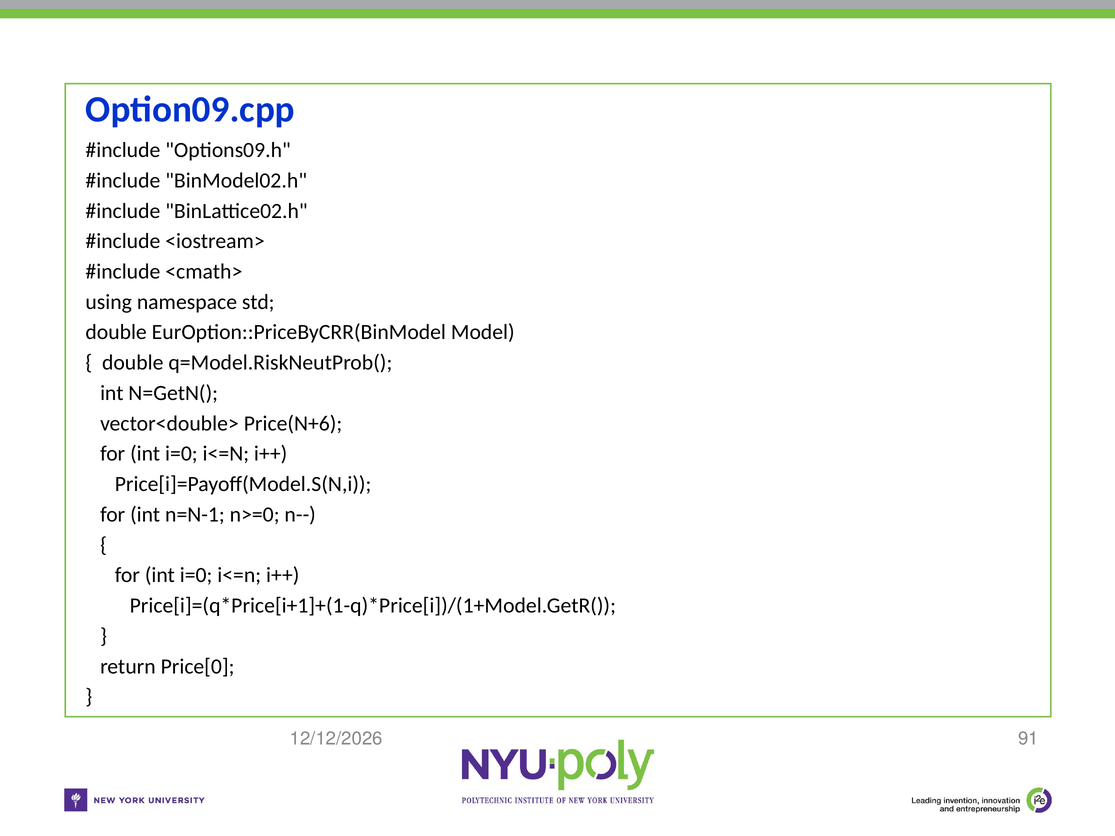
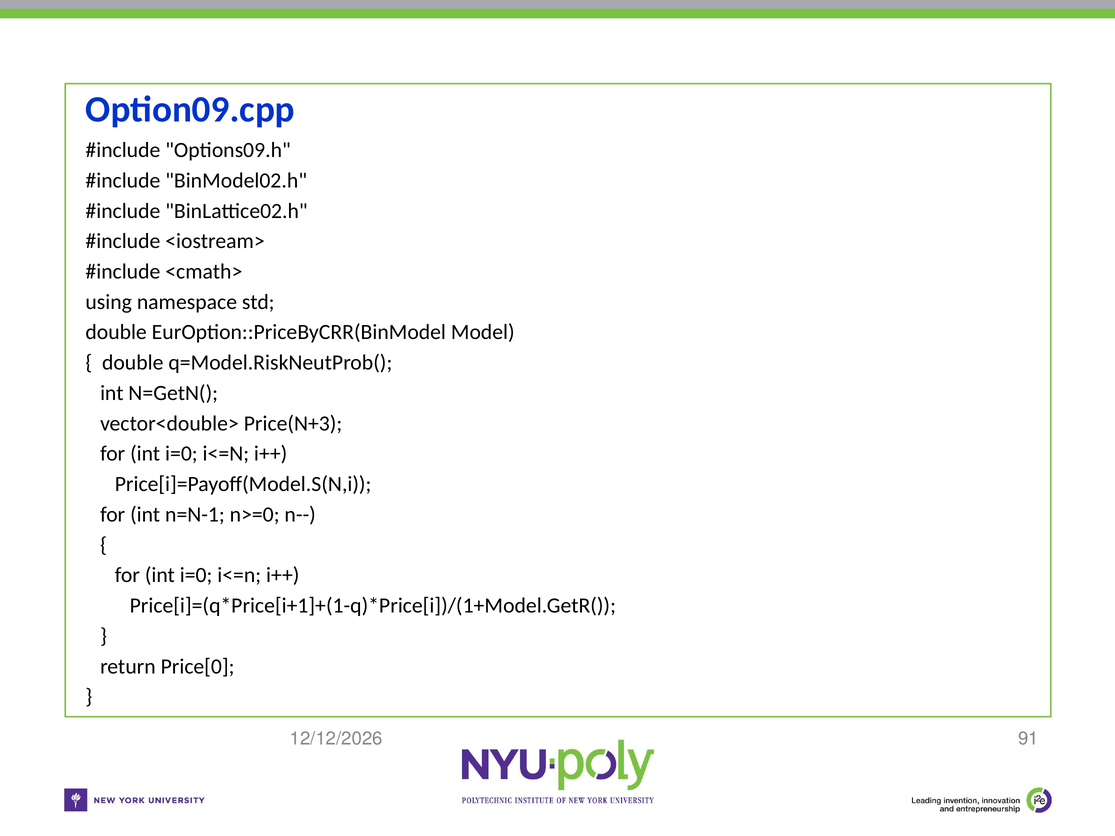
Price(N+6: Price(N+6 -> Price(N+3
